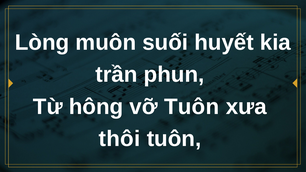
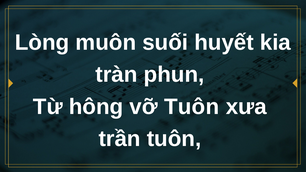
trần: trần -> tràn
thôi: thôi -> trần
